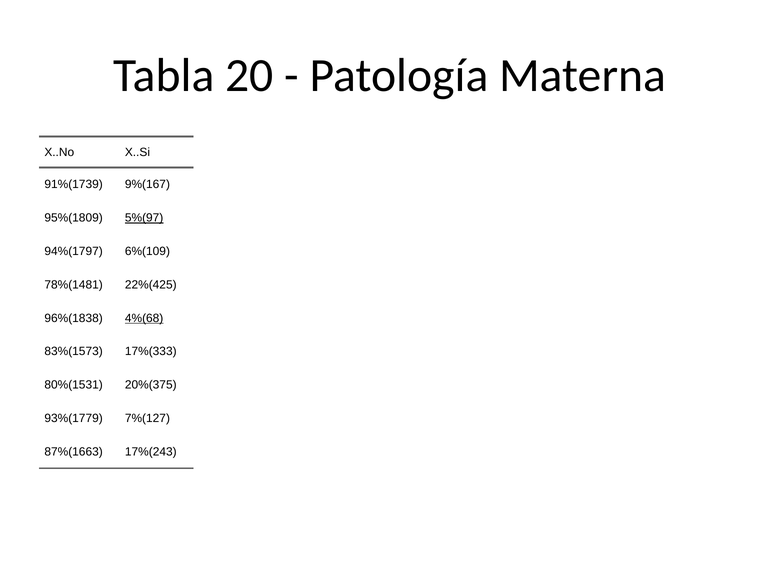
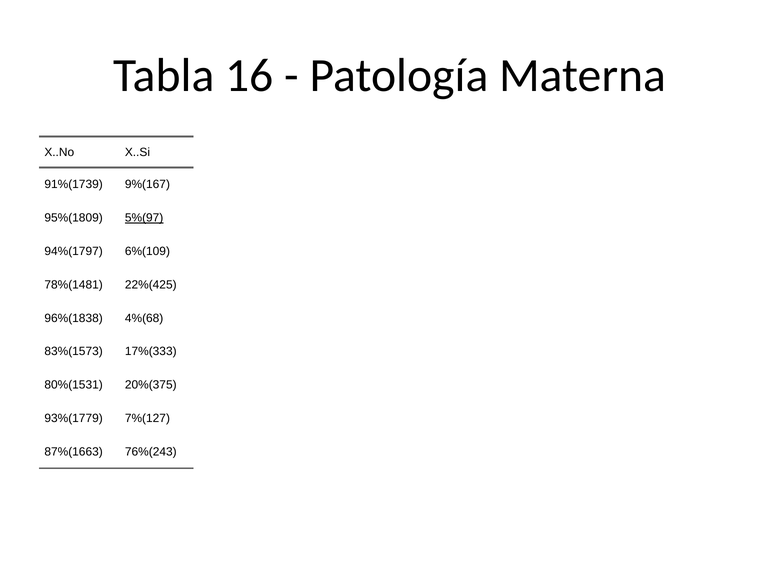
20: 20 -> 16
4%(68 underline: present -> none
17%(243: 17%(243 -> 76%(243
